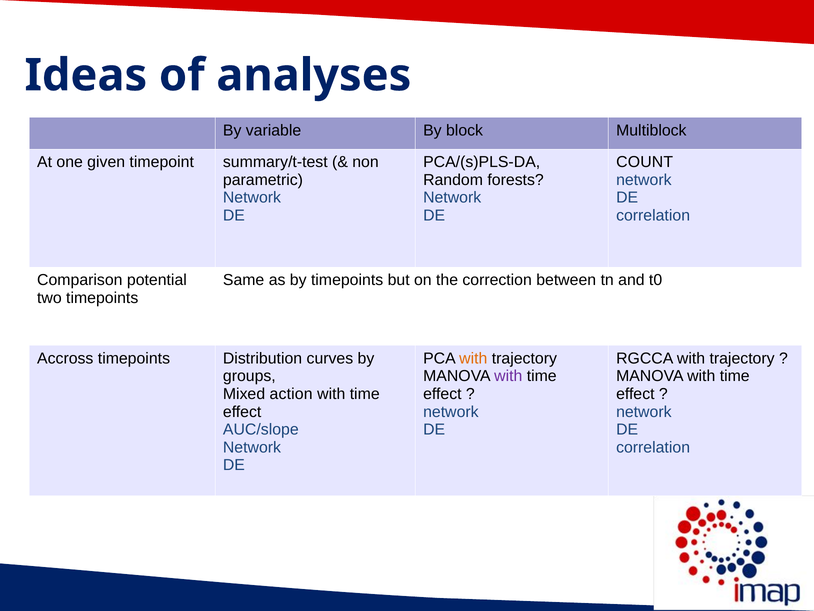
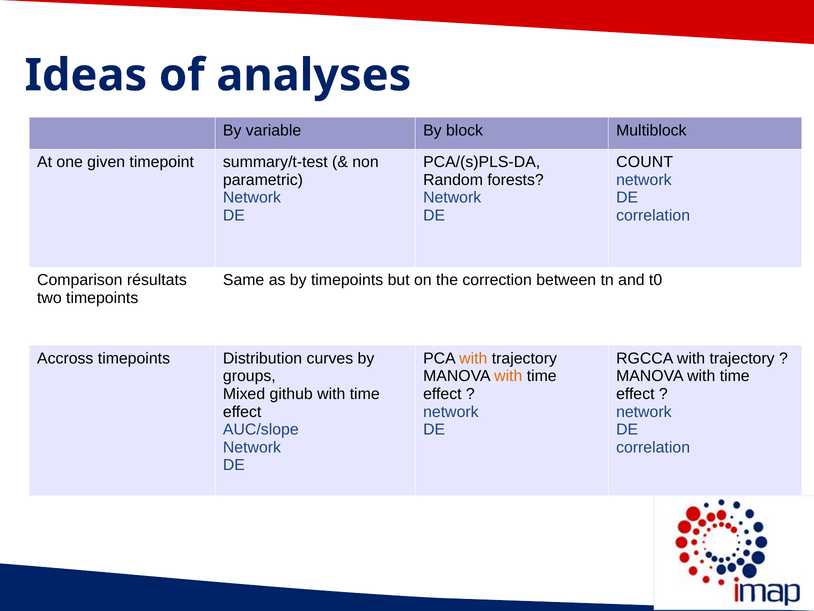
potential: potential -> résultats
with at (508, 376) colour: purple -> orange
action: action -> github
